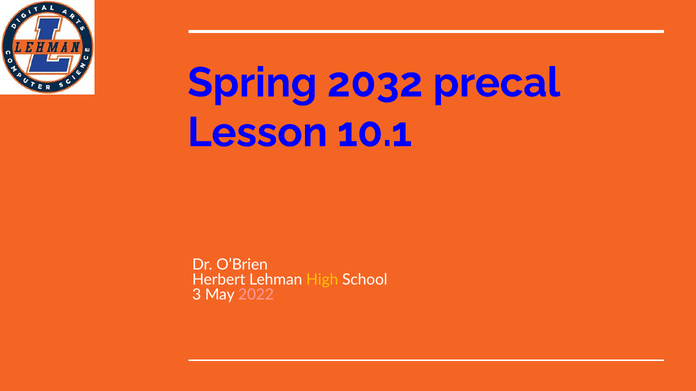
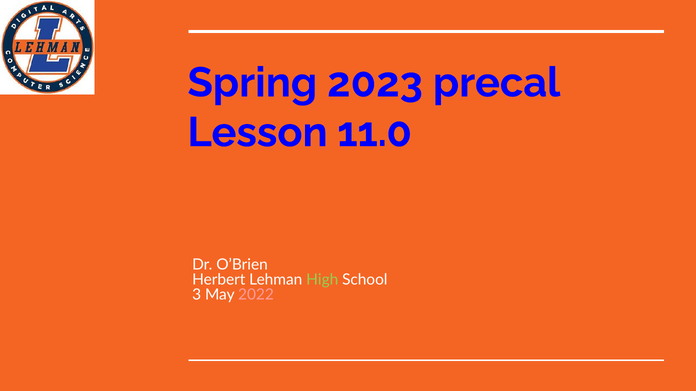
2032: 2032 -> 2023
10.1: 10.1 -> 11.0
High colour: yellow -> light green
